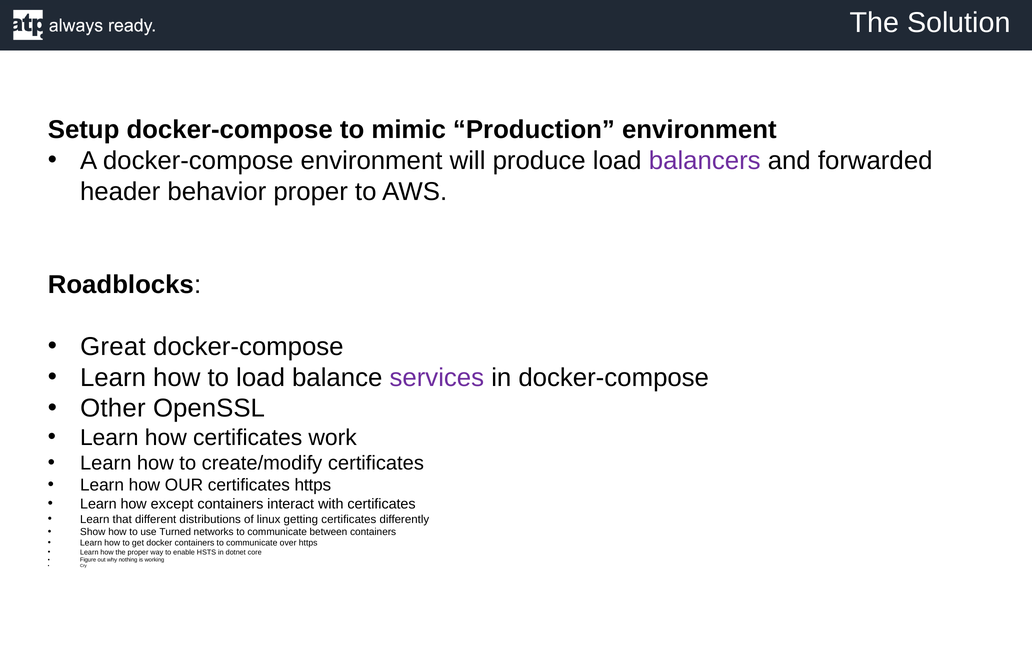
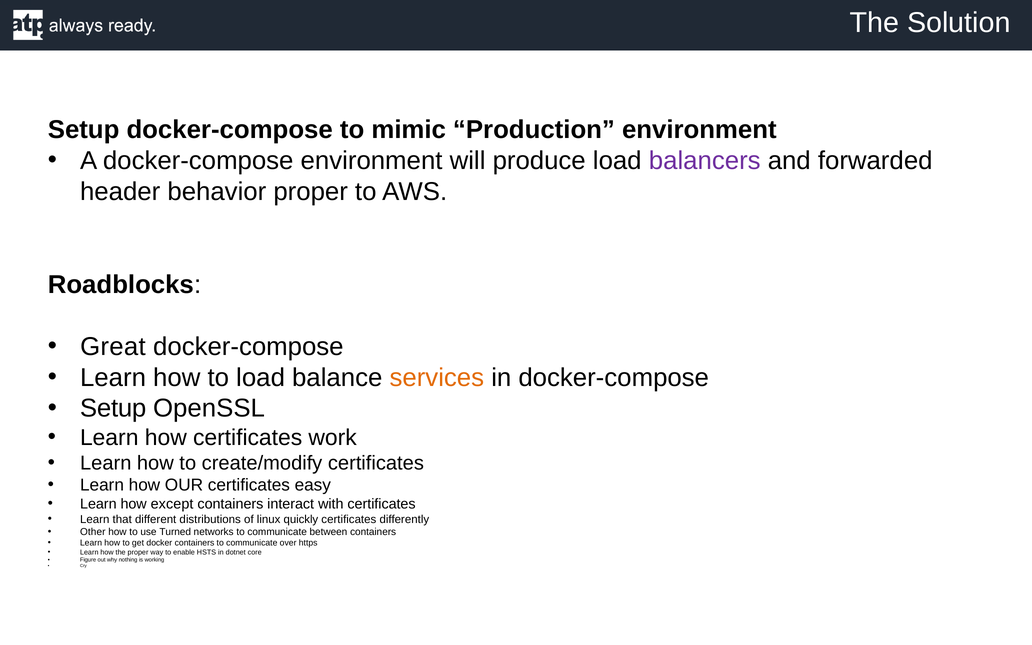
services colour: purple -> orange
Other at (113, 408): Other -> Setup
certificates https: https -> easy
getting: getting -> quickly
Show: Show -> Other
